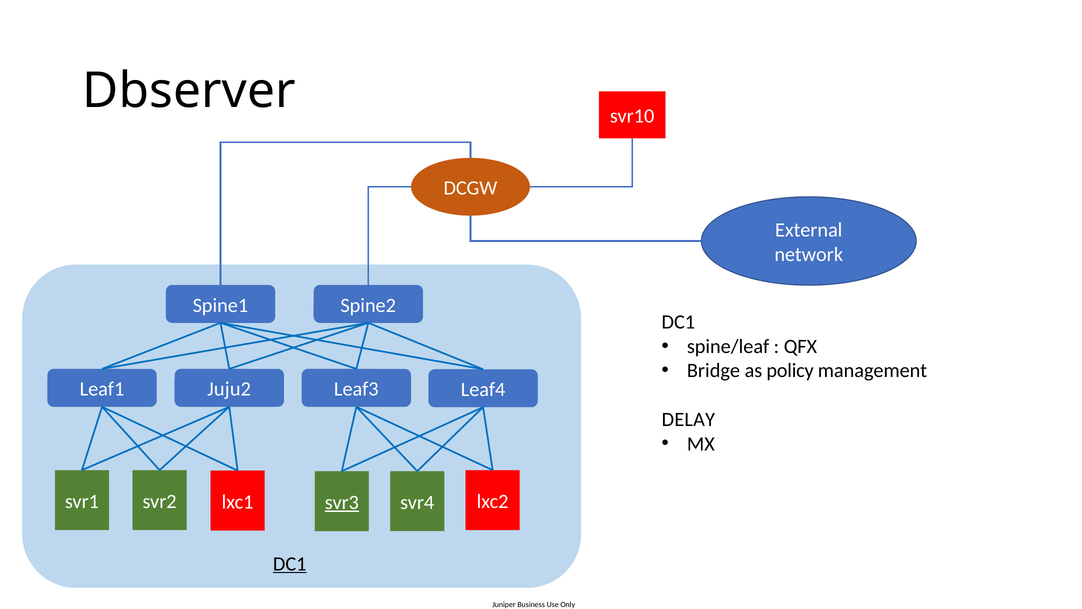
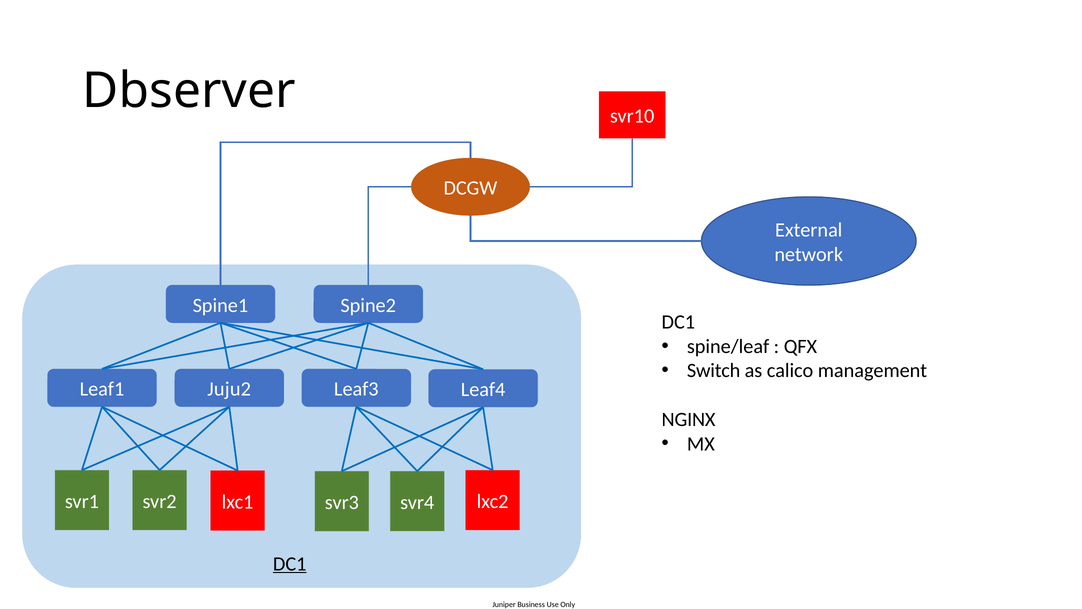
Bridge: Bridge -> Switch
policy: policy -> calico
DELAY: DELAY -> NGINX
svr3 underline: present -> none
